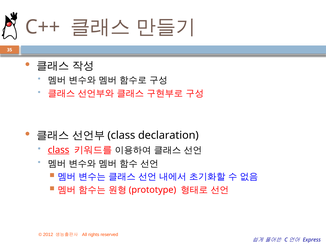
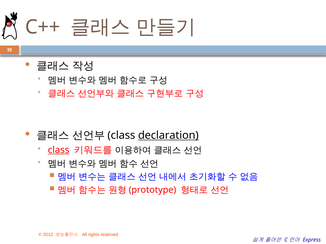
declaration underline: none -> present
